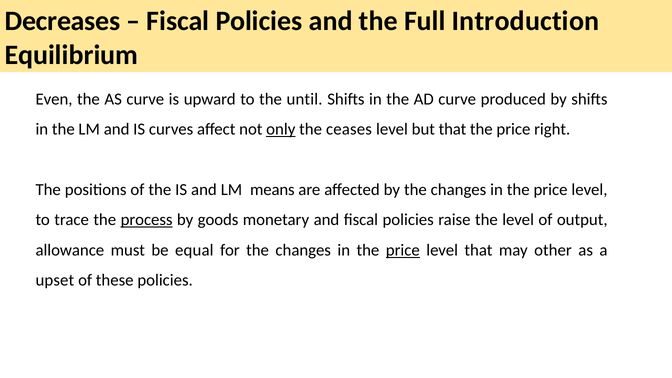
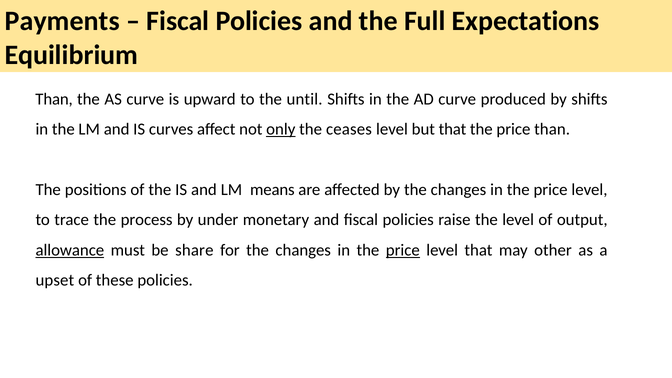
Decreases: Decreases -> Payments
Introduction: Introduction -> Expectations
Even at (54, 99): Even -> Than
price right: right -> than
process underline: present -> none
goods: goods -> under
allowance underline: none -> present
equal: equal -> share
